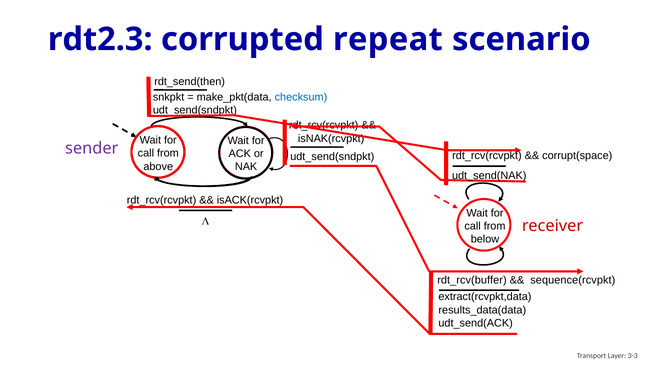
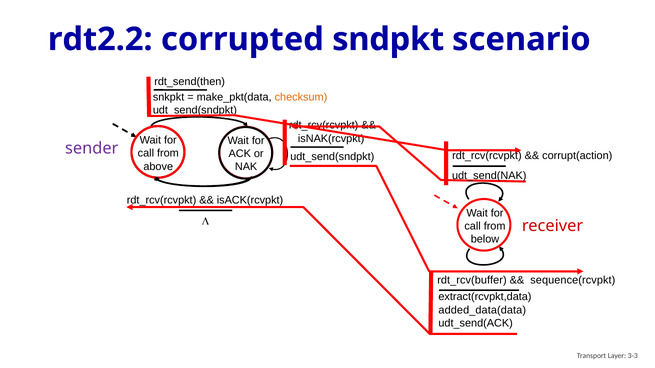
rdt2.3: rdt2.3 -> rdt2.2
repeat: repeat -> sndpkt
checksum colour: blue -> orange
corrupt(space: corrupt(space -> corrupt(action
results_data(data: results_data(data -> added_data(data
